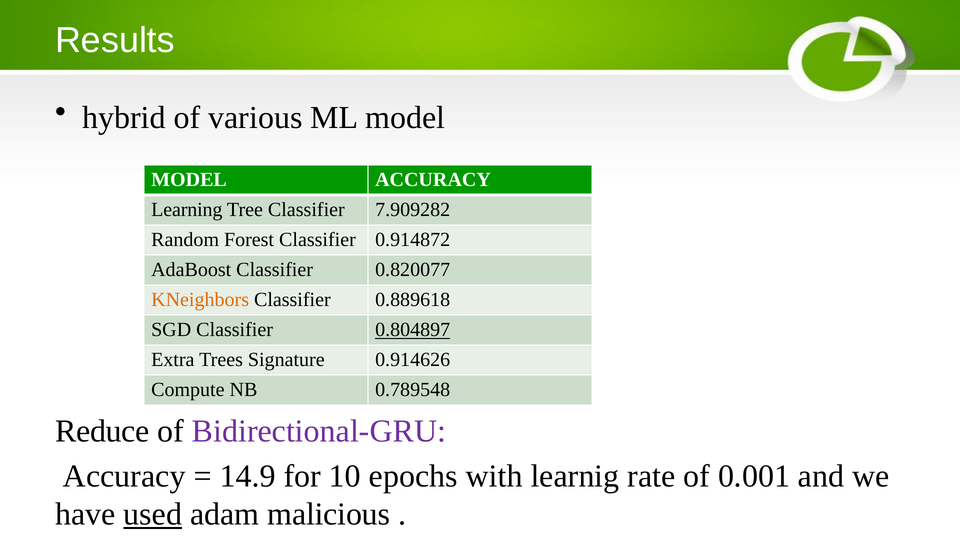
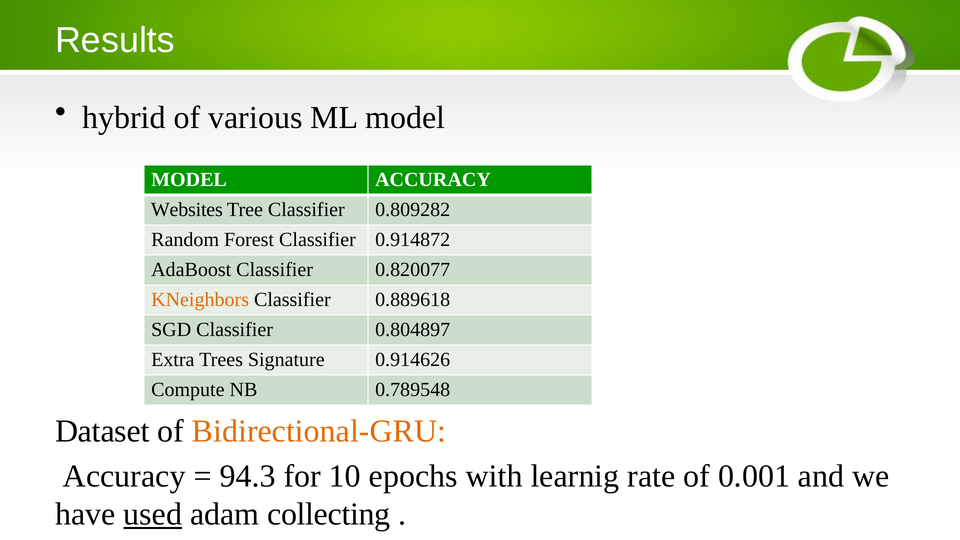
Learning: Learning -> Websites
7.909282: 7.909282 -> 0.809282
0.804897 underline: present -> none
Reduce: Reduce -> Dataset
Bidirectional-GRU colour: purple -> orange
14.9: 14.9 -> 94.3
malicious: malicious -> collecting
